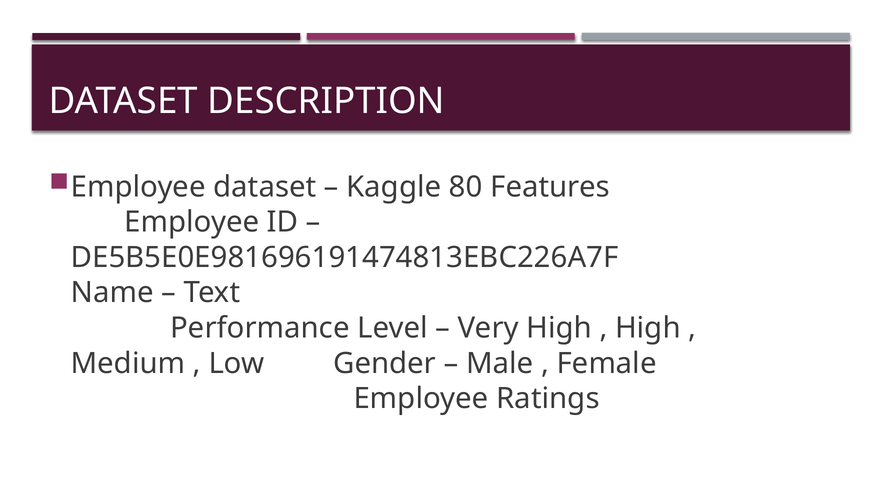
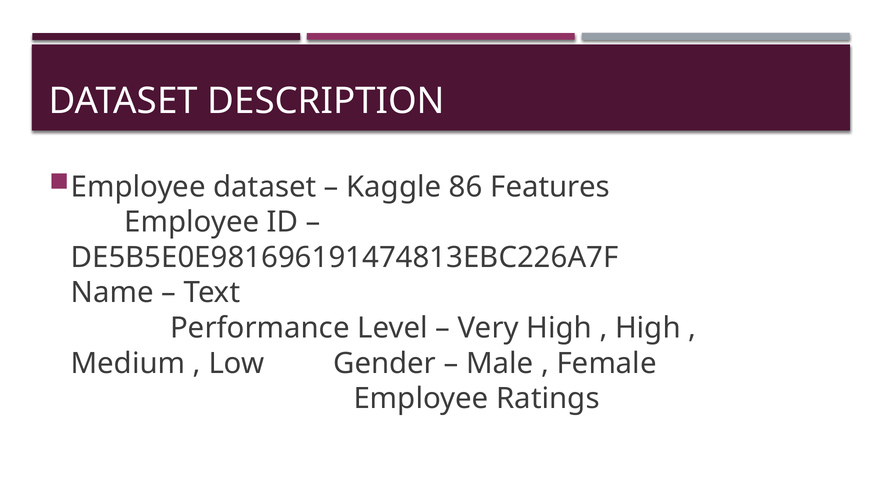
80: 80 -> 86
